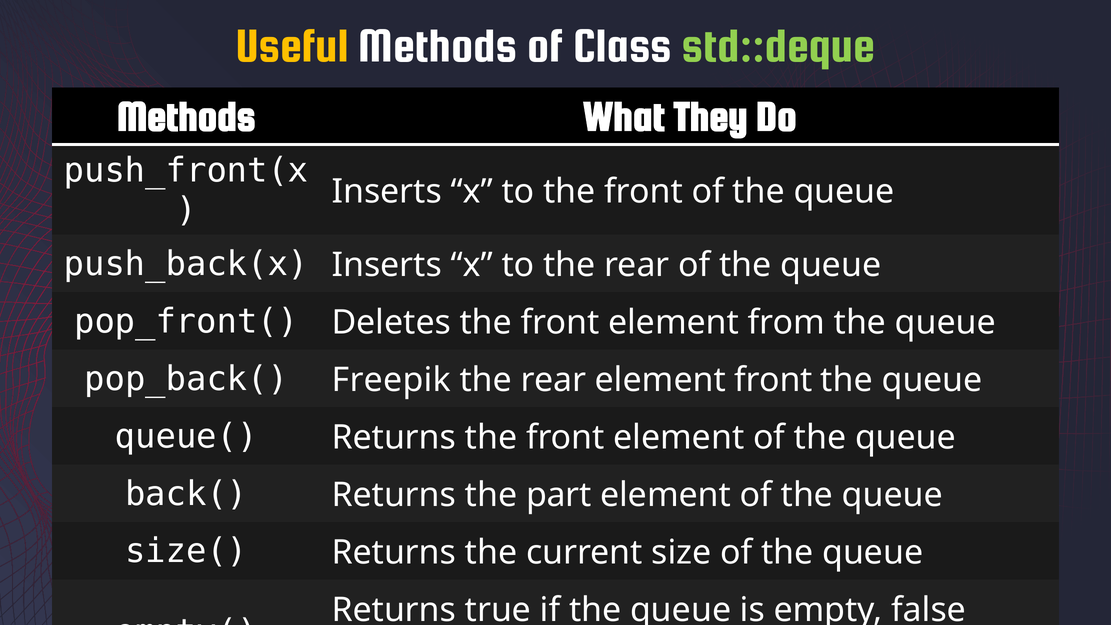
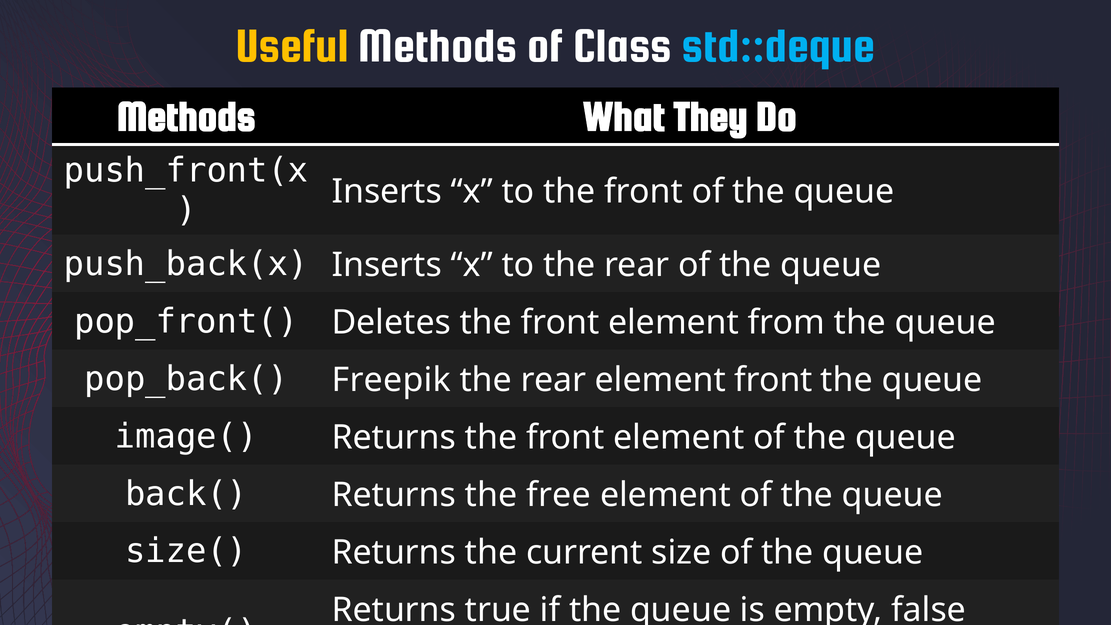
std::deque colour: light green -> light blue
queue(: queue( -> image(
part: part -> free
